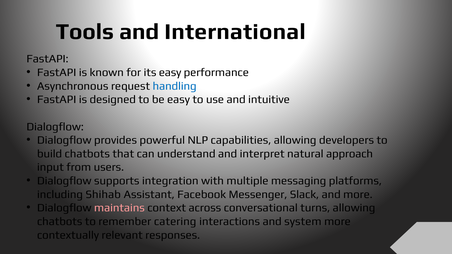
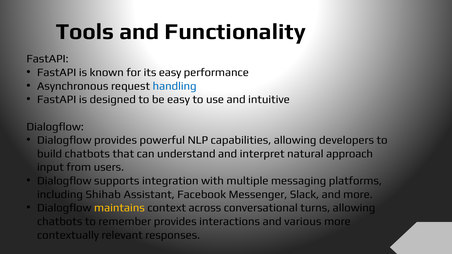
International: International -> Functionality
maintains colour: pink -> yellow
remember catering: catering -> provides
system: system -> various
